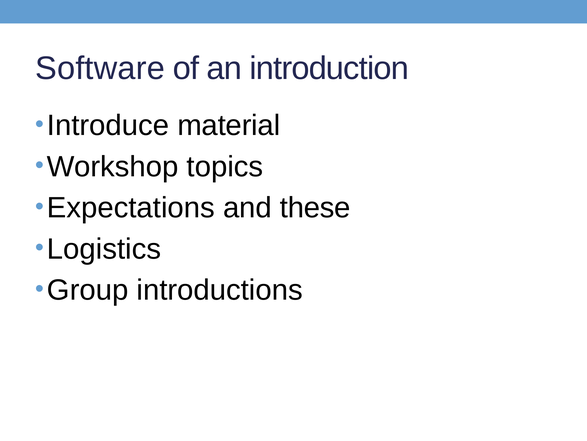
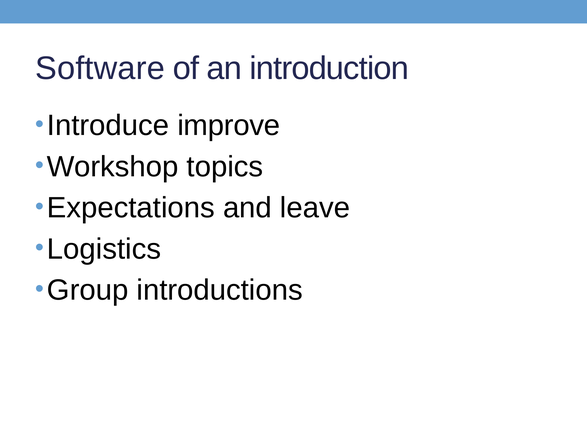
material: material -> improve
these: these -> leave
